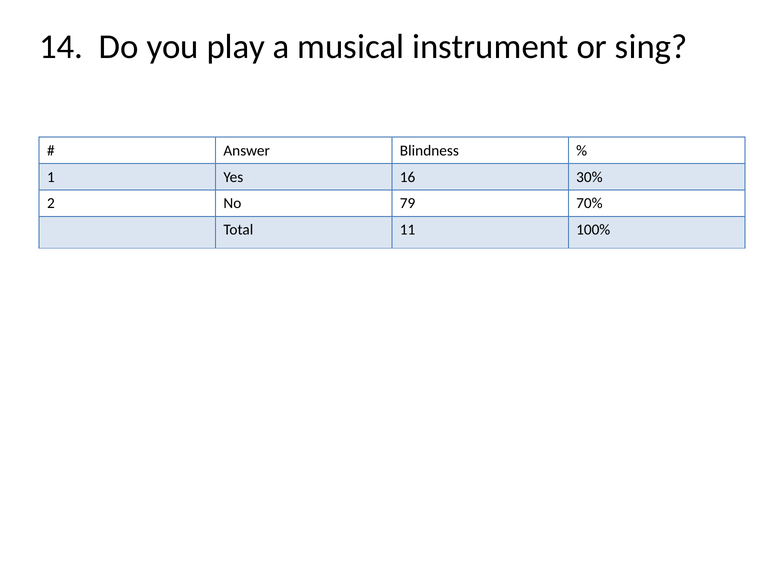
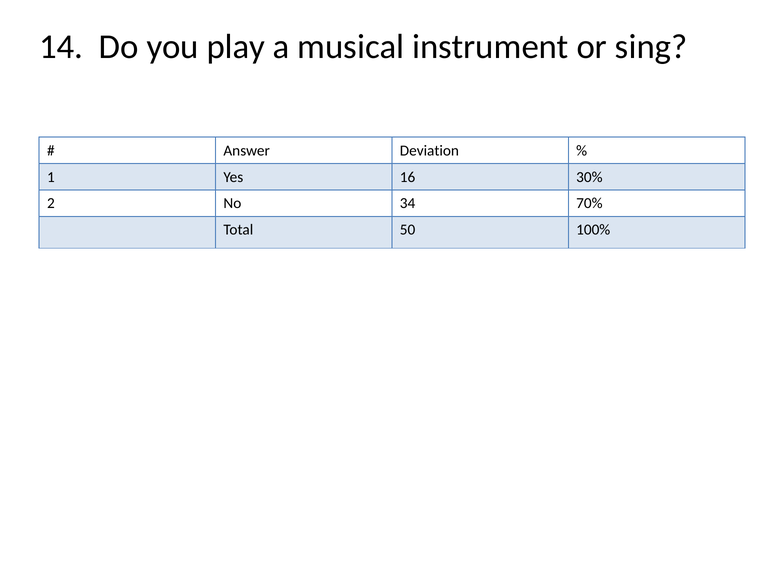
Blindness: Blindness -> Deviation
79: 79 -> 34
11: 11 -> 50
